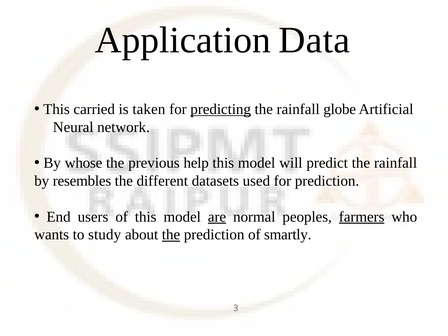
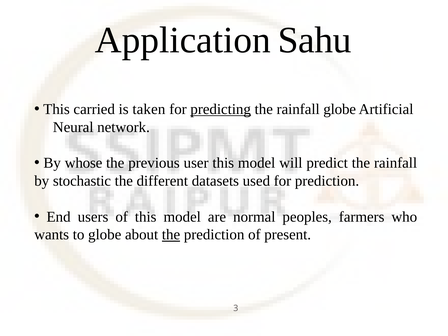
Data: Data -> Sahu
help: help -> user
resembles: resembles -> stochastic
are underline: present -> none
farmers underline: present -> none
to study: study -> globe
smartly: smartly -> present
